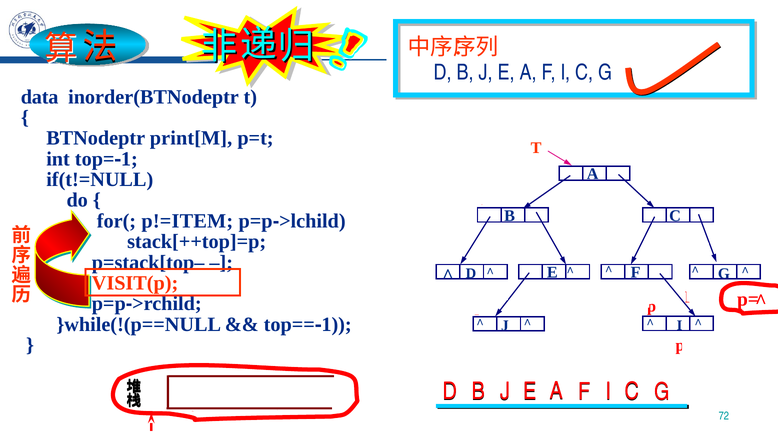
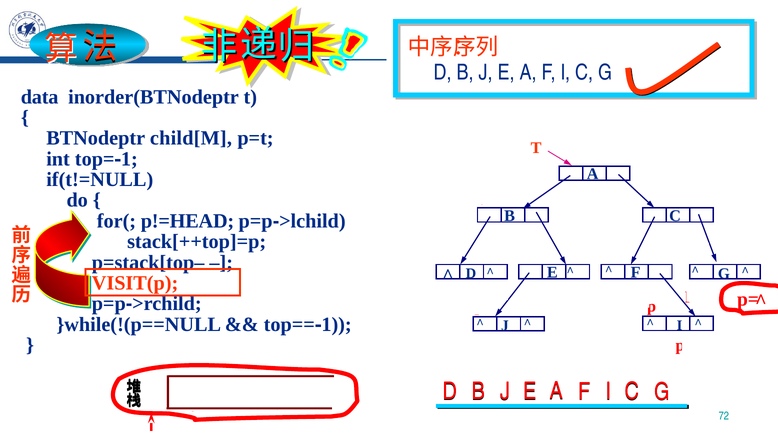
print[M: print[M -> child[M
p!=ITEM: p!=ITEM -> p!=HEAD
